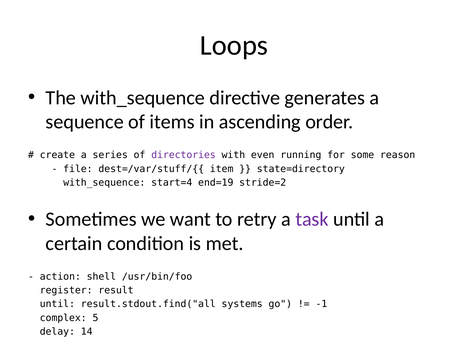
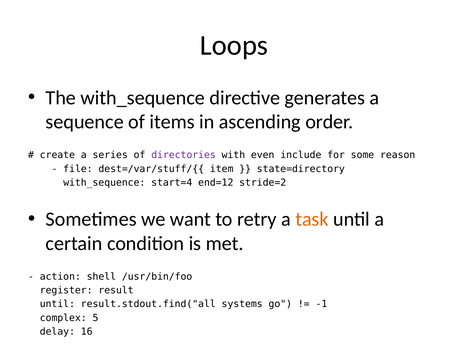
running: running -> include
end=19: end=19 -> end=12
task colour: purple -> orange
14: 14 -> 16
